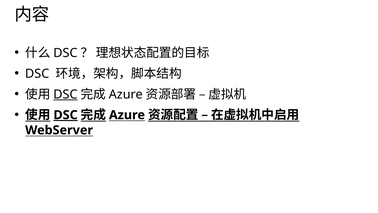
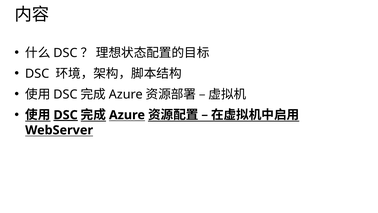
DSC at (65, 94) underline: present -> none
